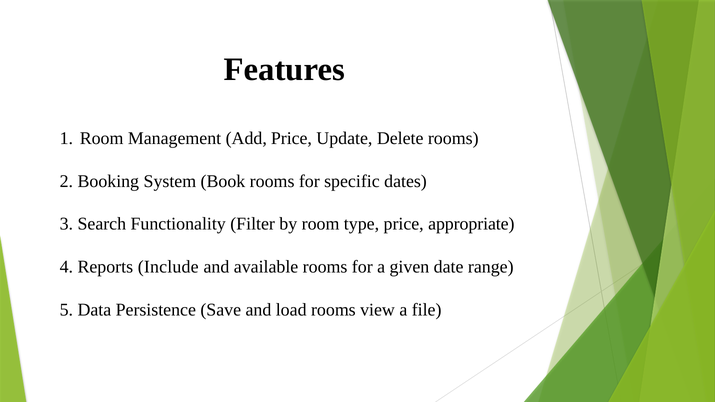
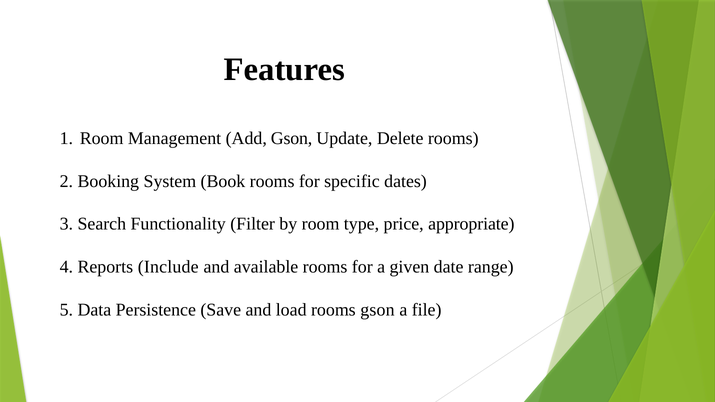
Add Price: Price -> Gson
rooms view: view -> gson
